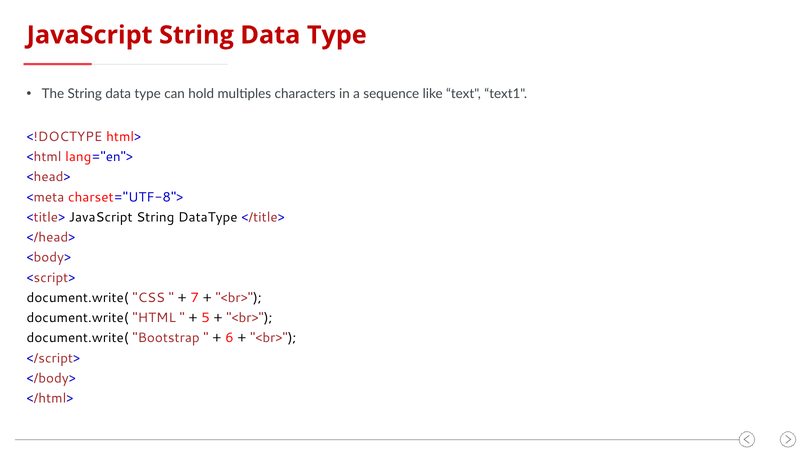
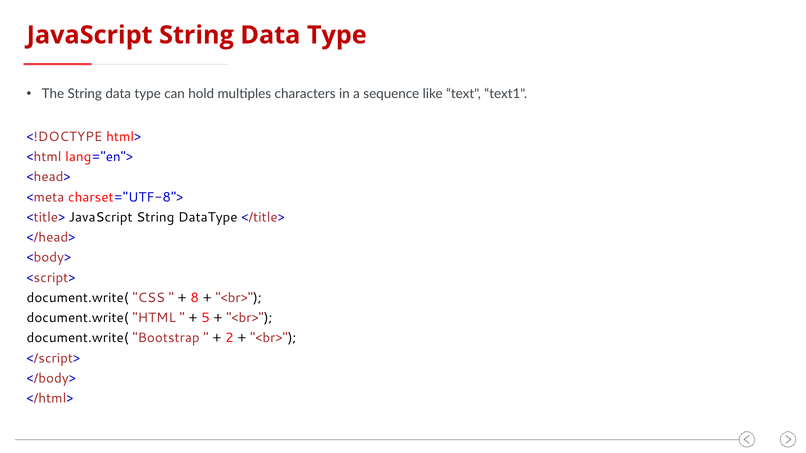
7: 7 -> 8
6: 6 -> 2
